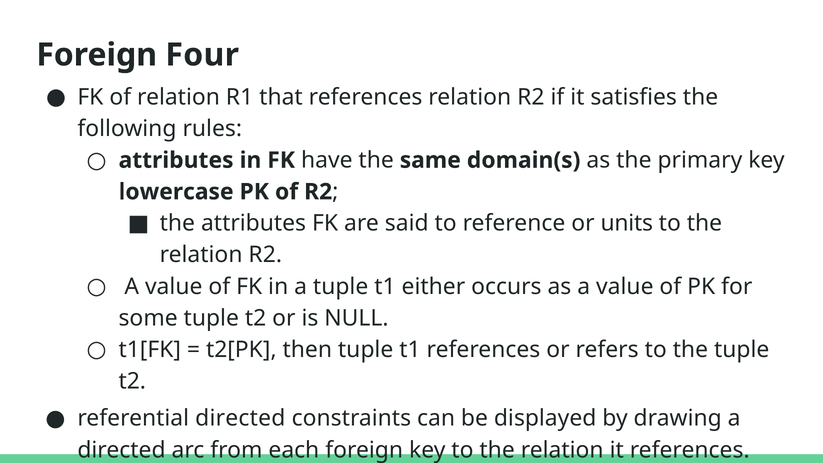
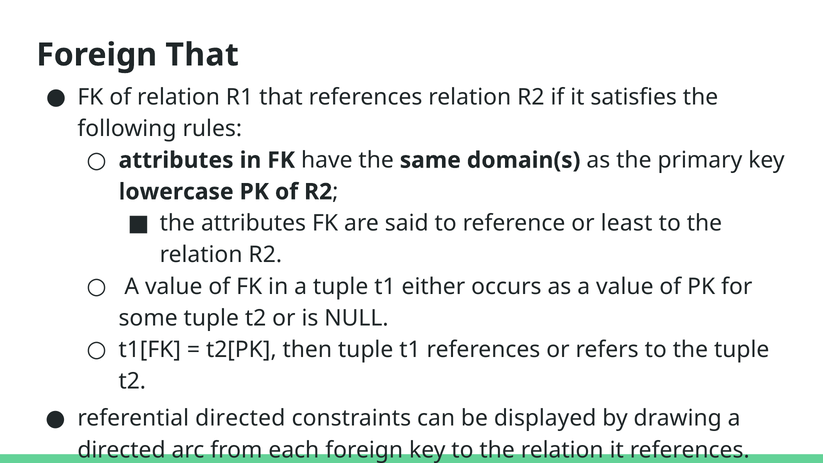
Foreign Four: Four -> That
units: units -> least
